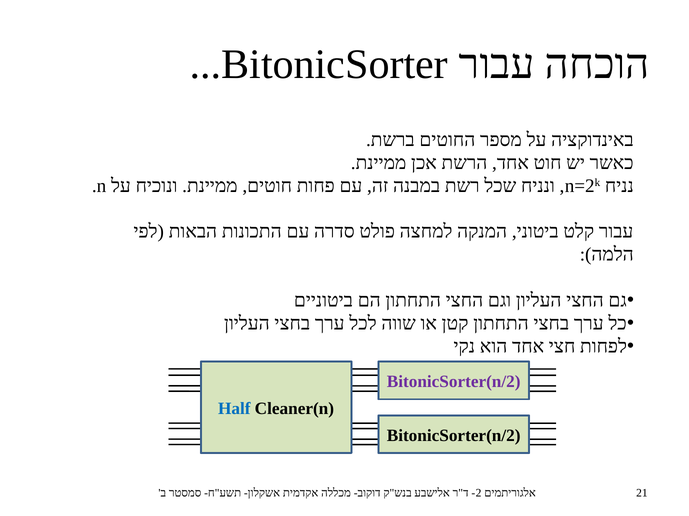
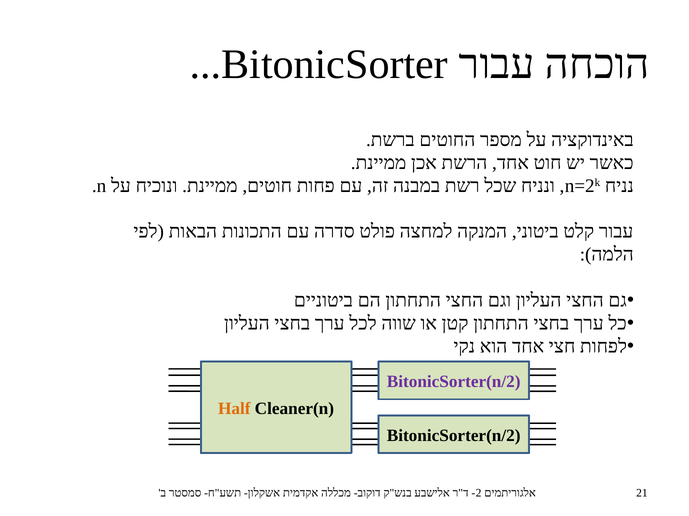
Half colour: blue -> orange
